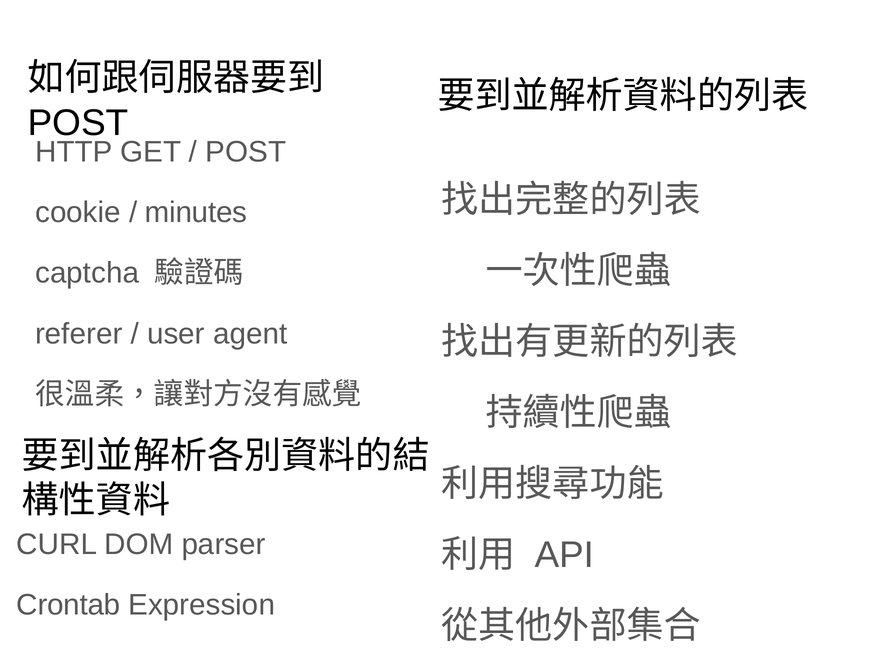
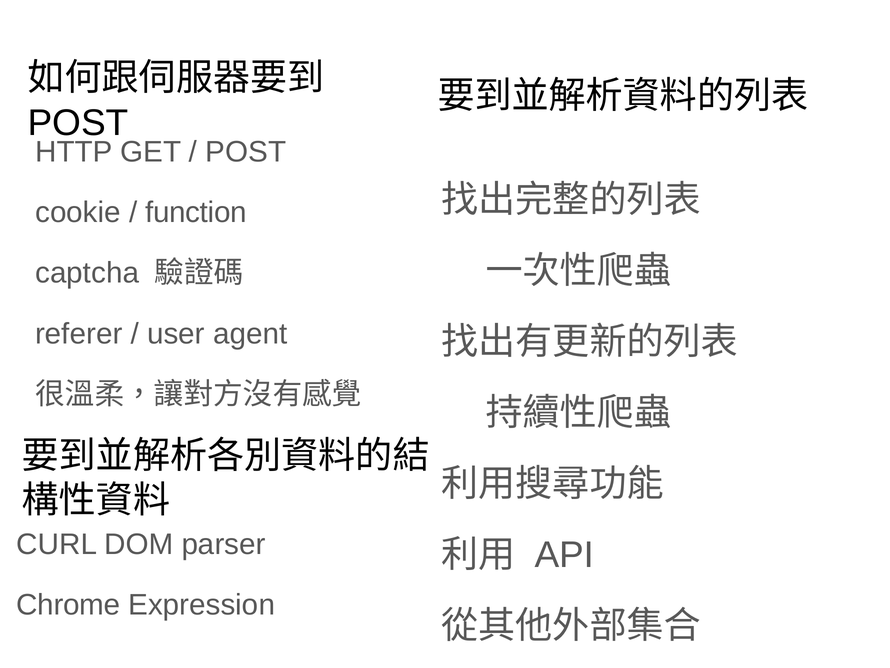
minutes: minutes -> function
Crontab: Crontab -> Chrome
